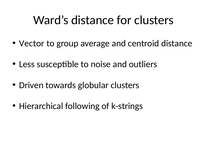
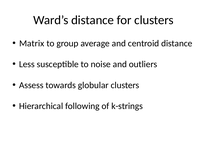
Vector: Vector -> Matrix
Driven: Driven -> Assess
